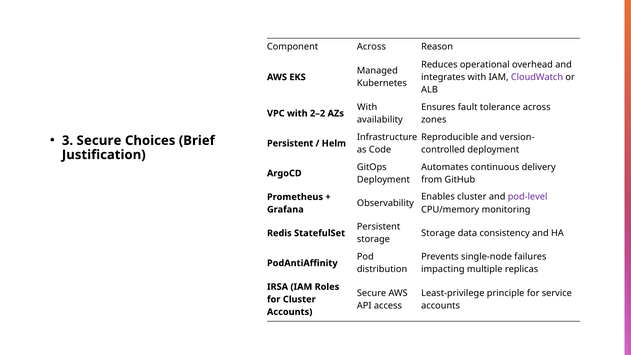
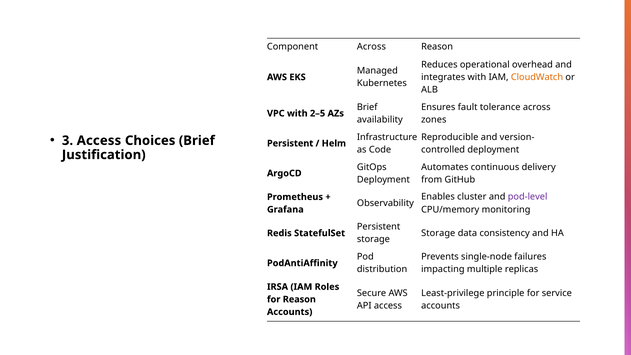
CloudWatch colour: purple -> orange
With at (367, 107): With -> Brief
2–2: 2–2 -> 2–5
3 Secure: Secure -> Access
for Cluster: Cluster -> Reason
